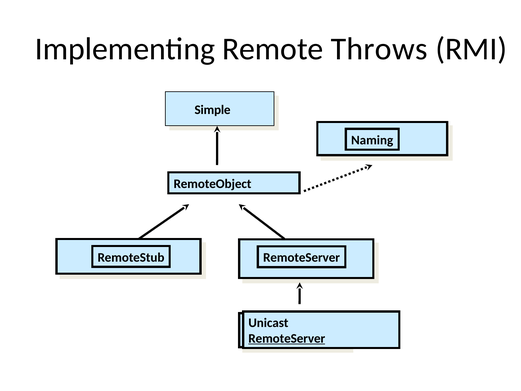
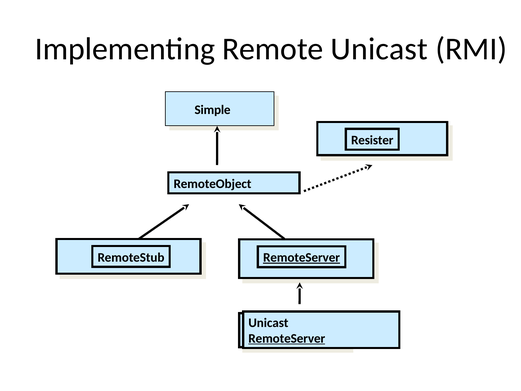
Remote Throws: Throws -> Unicast
Naming: Naming -> Resister
RemoteServer at (302, 257) underline: none -> present
